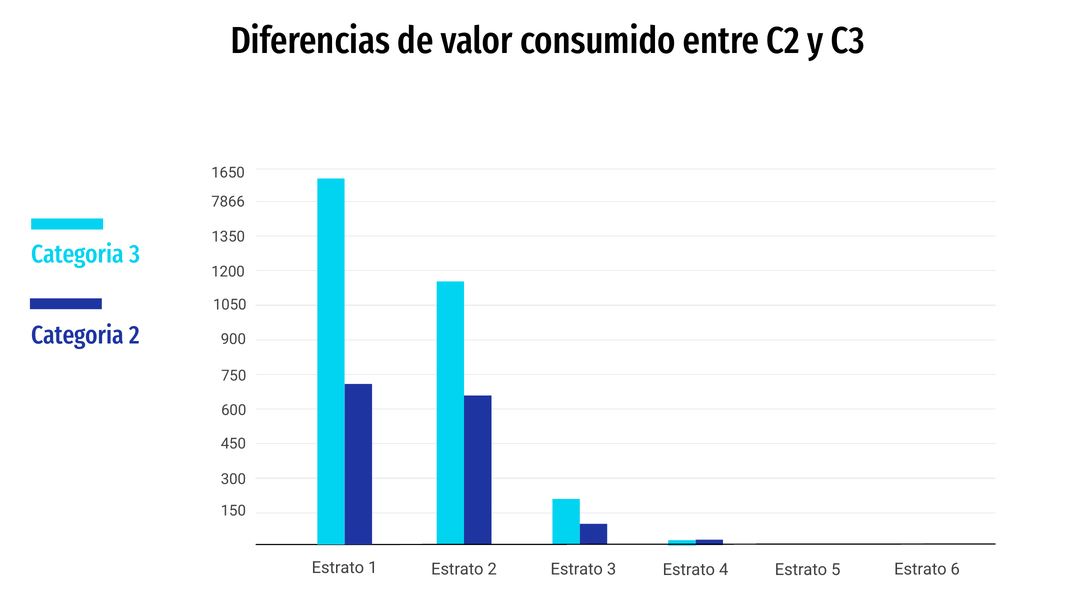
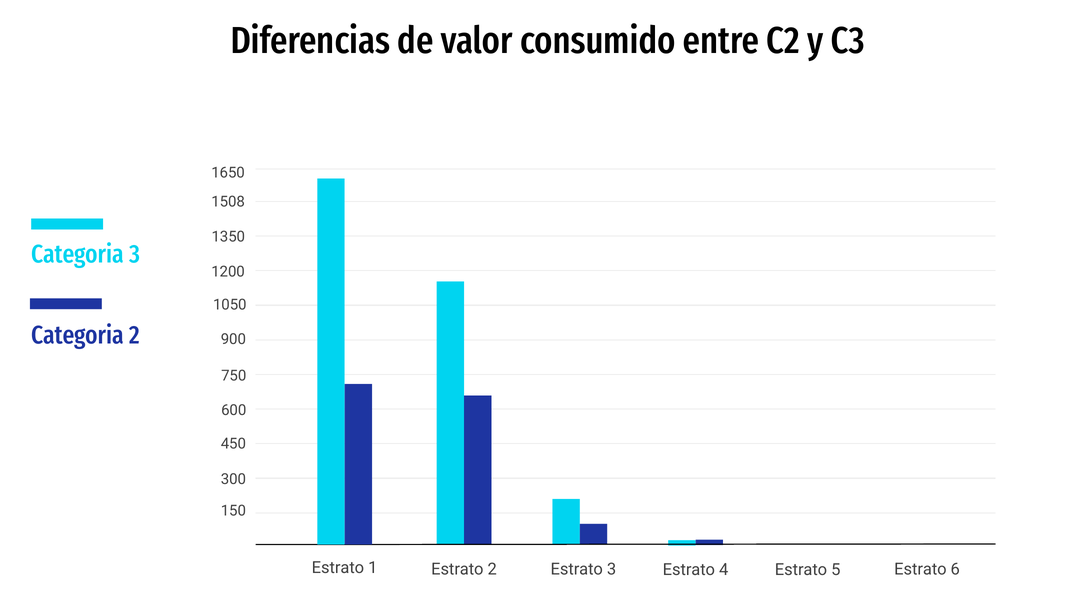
7866: 7866 -> 1508
